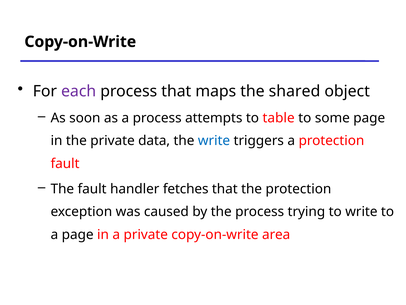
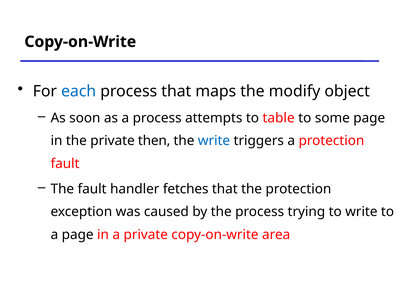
each colour: purple -> blue
shared: shared -> modify
data: data -> then
